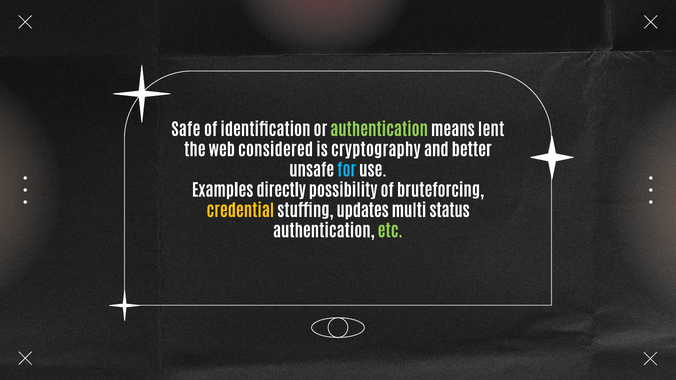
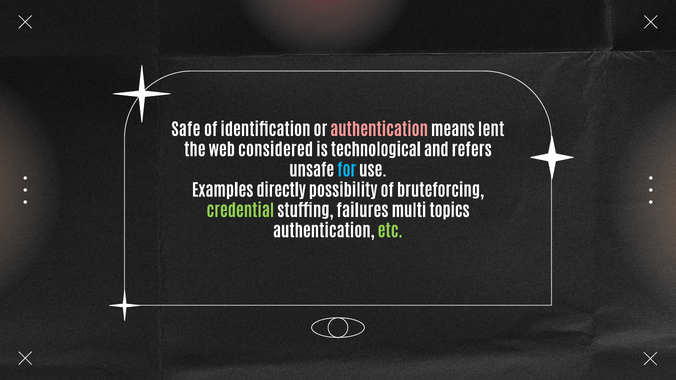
authentication at (379, 130) colour: light green -> pink
cryptography: cryptography -> technological
better: better -> refers
credential colour: yellow -> light green
updates: updates -> failures
status: status -> topics
